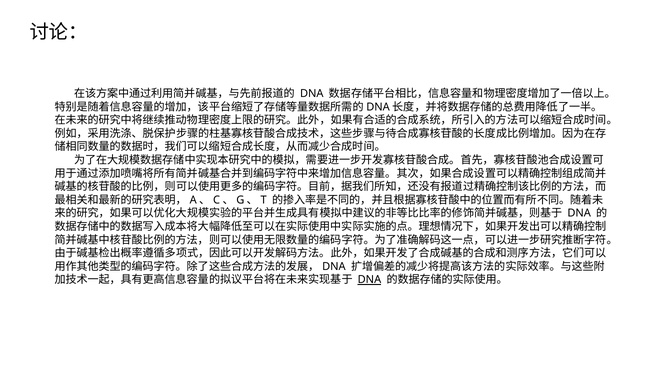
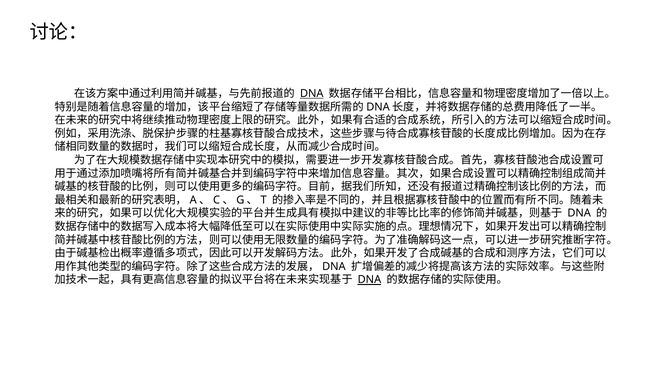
DNA at (312, 94) underline: none -> present
